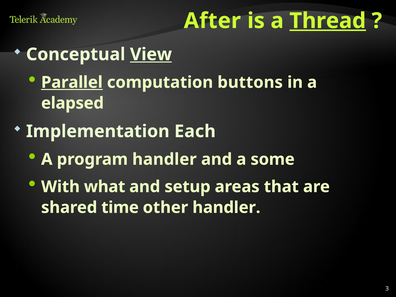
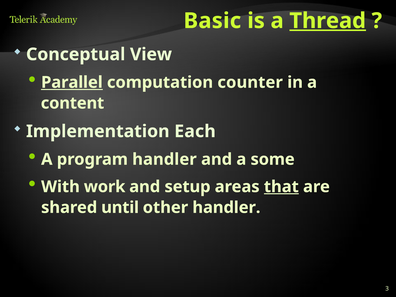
After: After -> Basic
View underline: present -> none
buttons: buttons -> counter
elapsed: elapsed -> content
what: what -> work
that underline: none -> present
time: time -> until
